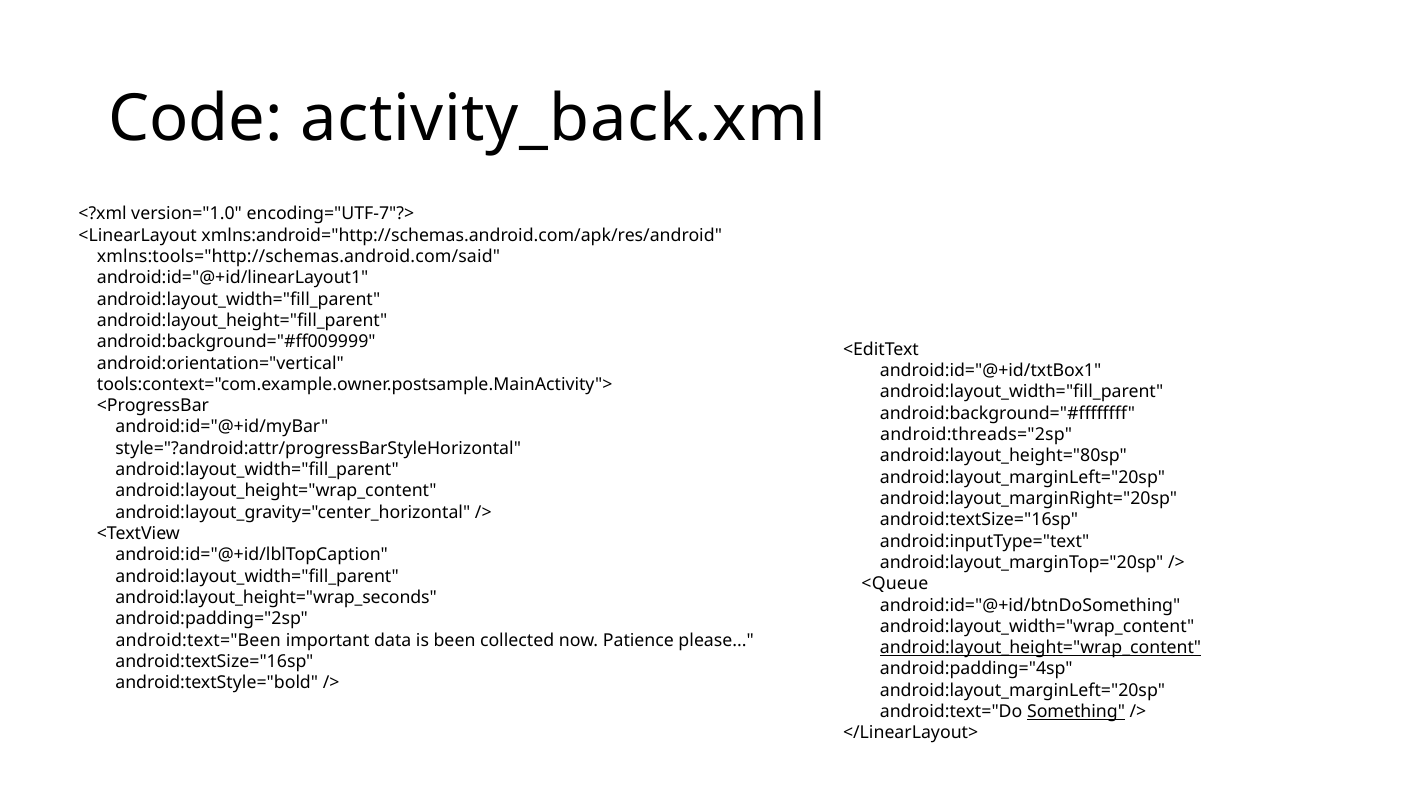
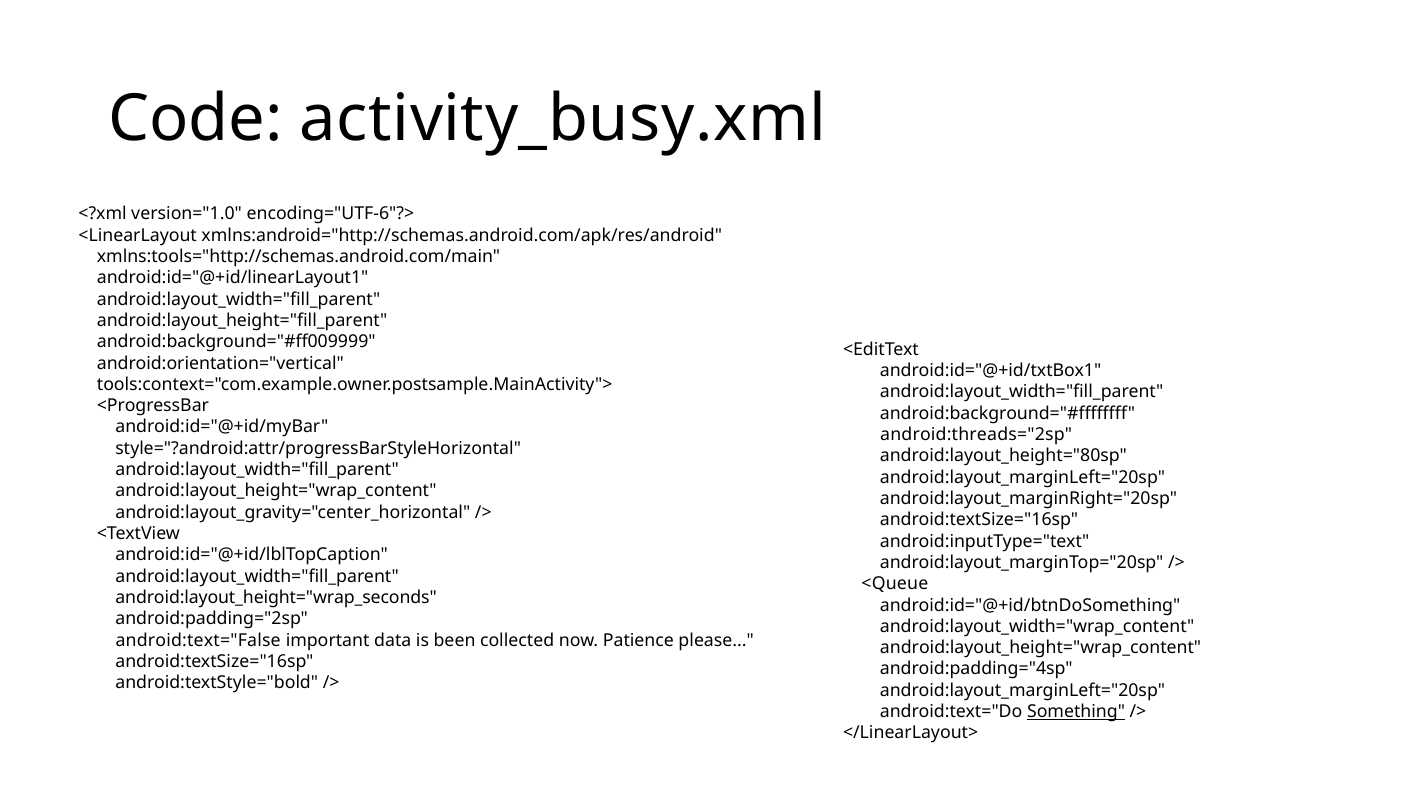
activity_back.xml: activity_back.xml -> activity_busy.xml
encoding="UTF-7"?>: encoding="UTF-7"?> -> encoding="UTF-6"?>
xmlns:tools="http://schemas.android.com/said: xmlns:tools="http://schemas.android.com/said -> xmlns:tools="http://schemas.android.com/main
android:text="Been: android:text="Been -> android:text="False
android:layout_height="wrap_content at (1041, 648) underline: present -> none
